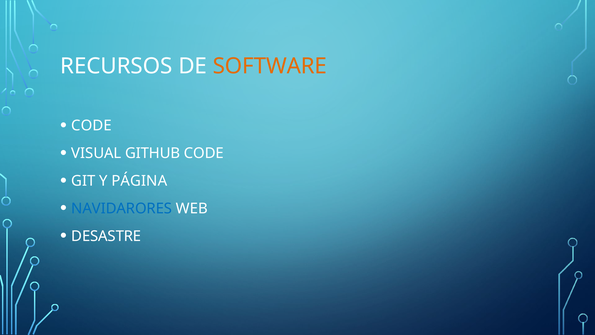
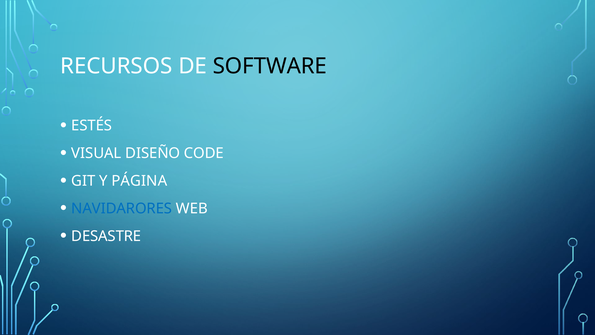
SOFTWARE colour: orange -> black
CODE at (92, 126): CODE -> ESTÉS
GITHUB: GITHUB -> DISEÑO
